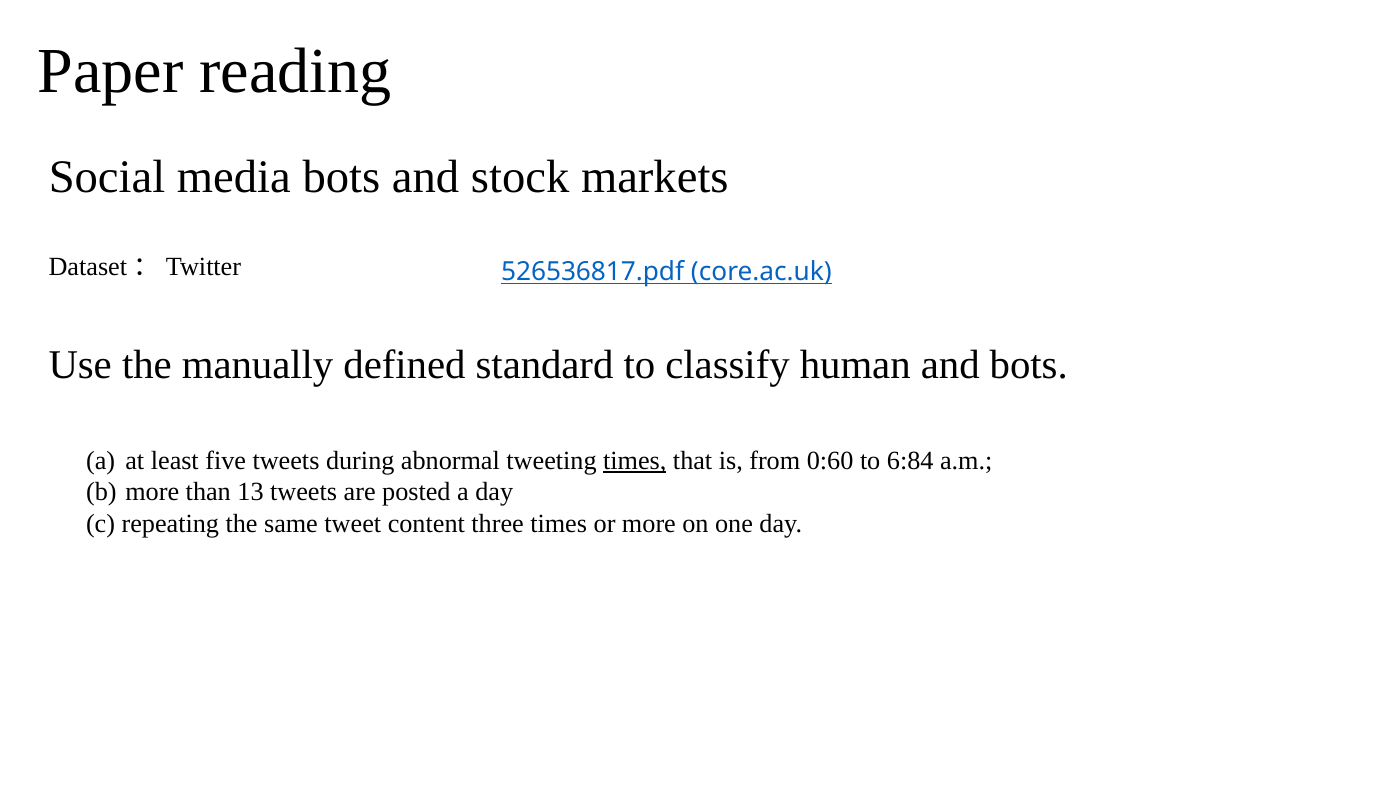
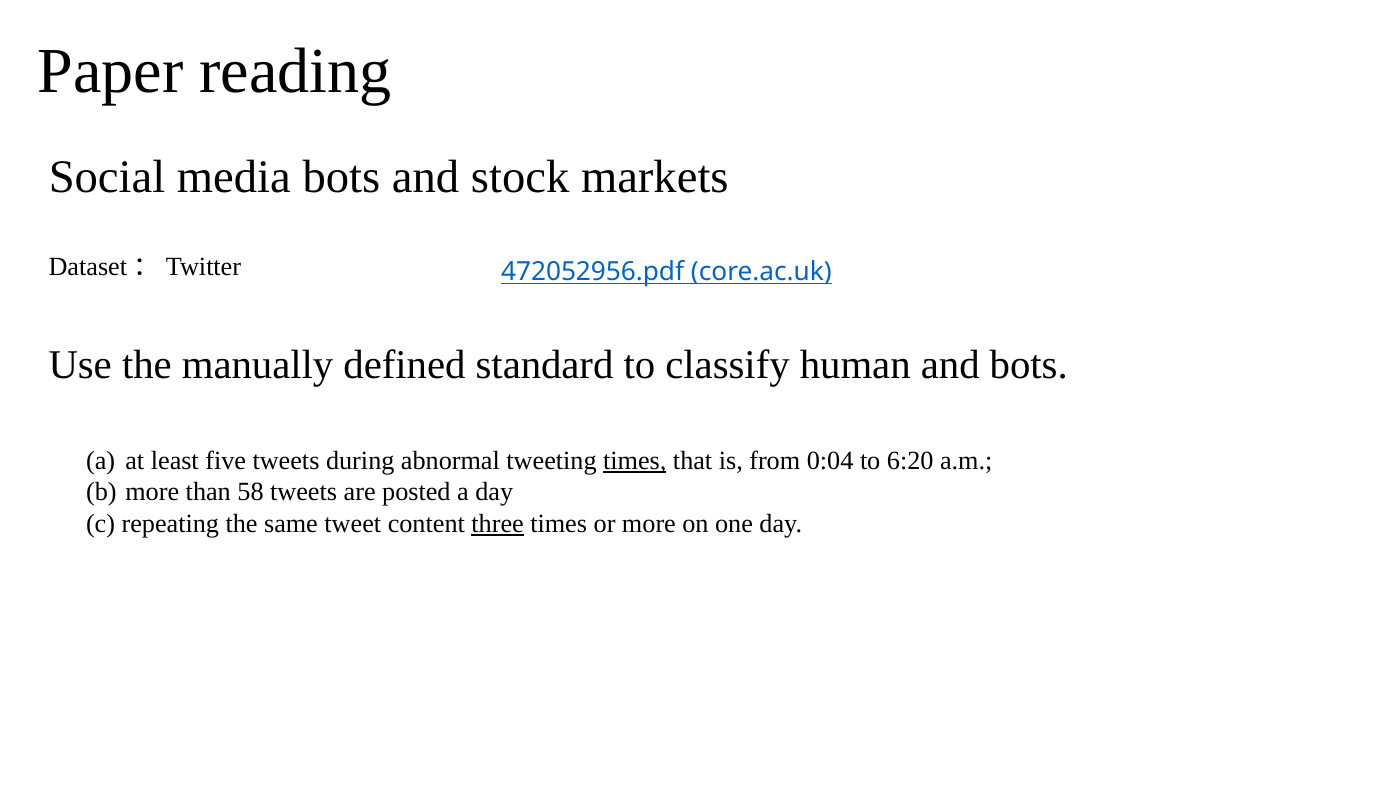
526536817.pdf: 526536817.pdf -> 472052956.pdf
0:60: 0:60 -> 0:04
6:84: 6:84 -> 6:20
13: 13 -> 58
three underline: none -> present
